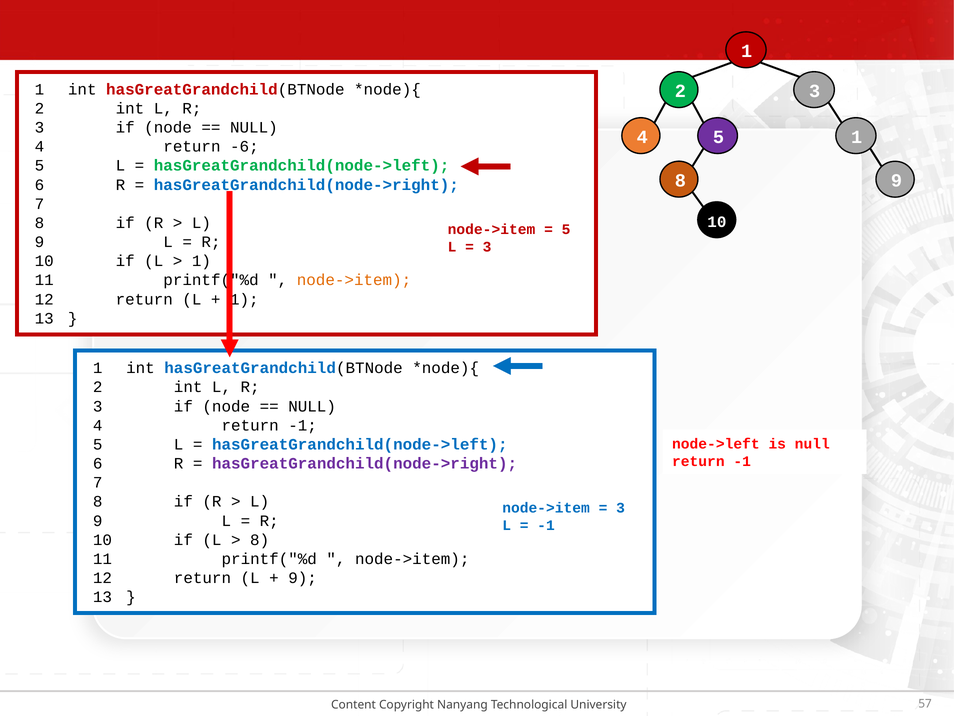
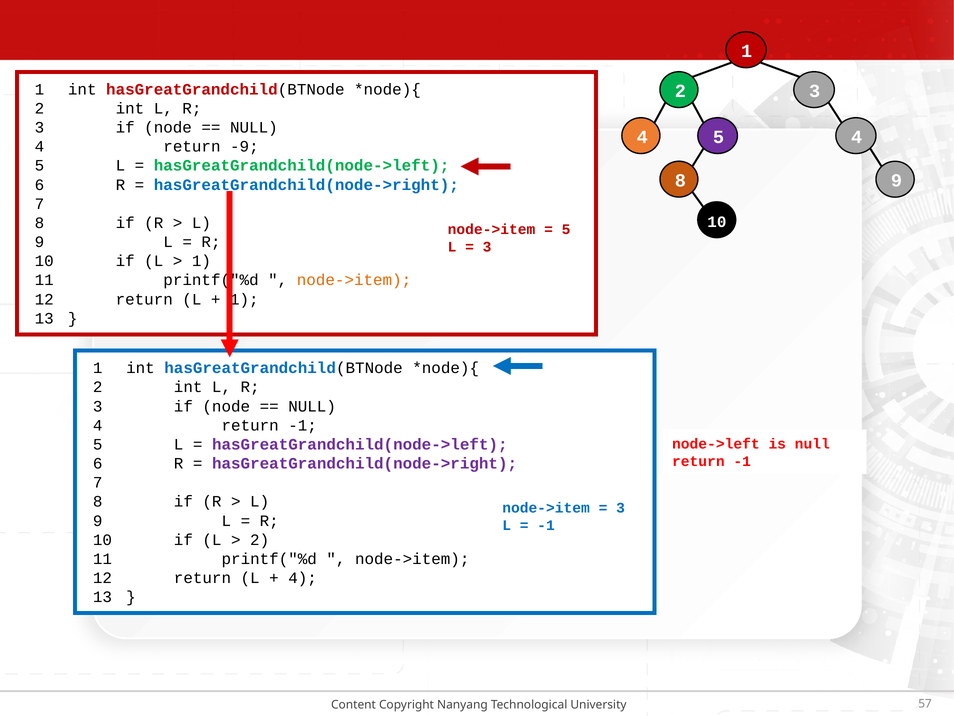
4 1: 1 -> 4
-6: -6 -> -9
hasGreatGrandchild(node->left at (360, 444) colour: blue -> purple
8 at (260, 540): 8 -> 2
9 at (303, 578): 9 -> 4
